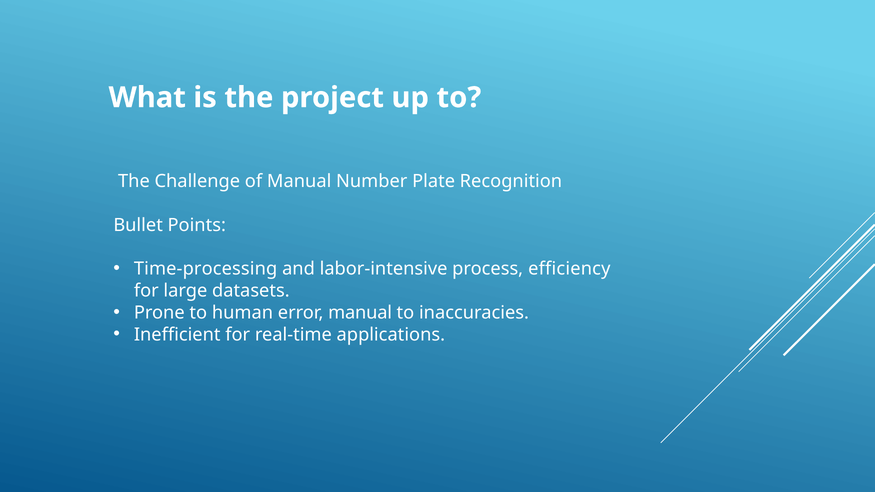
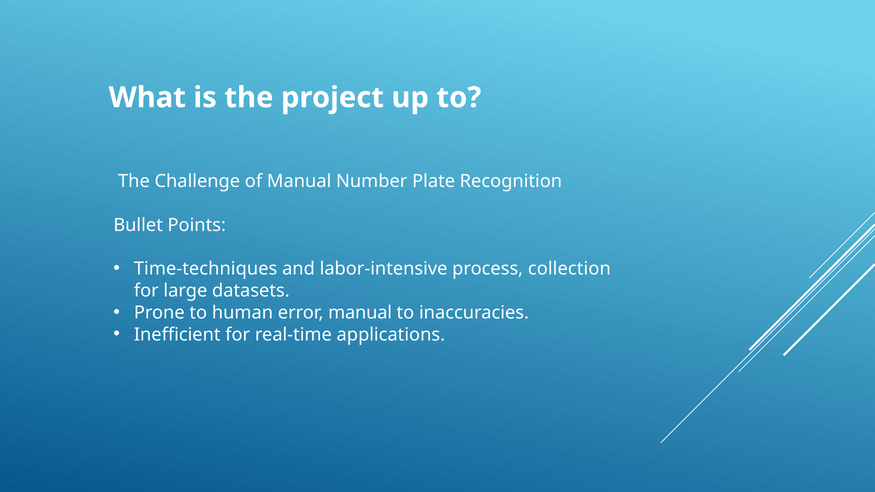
Time-processing: Time-processing -> Time-techniques
efficiency: efficiency -> collection
